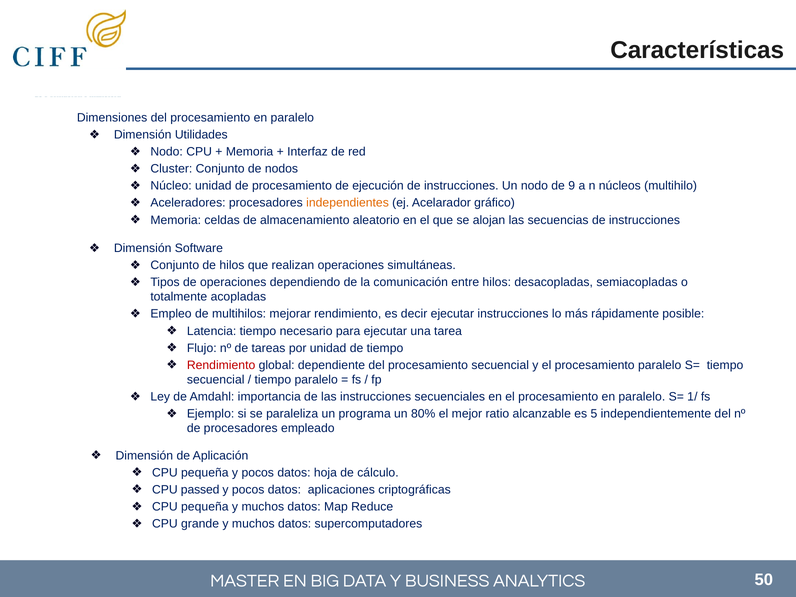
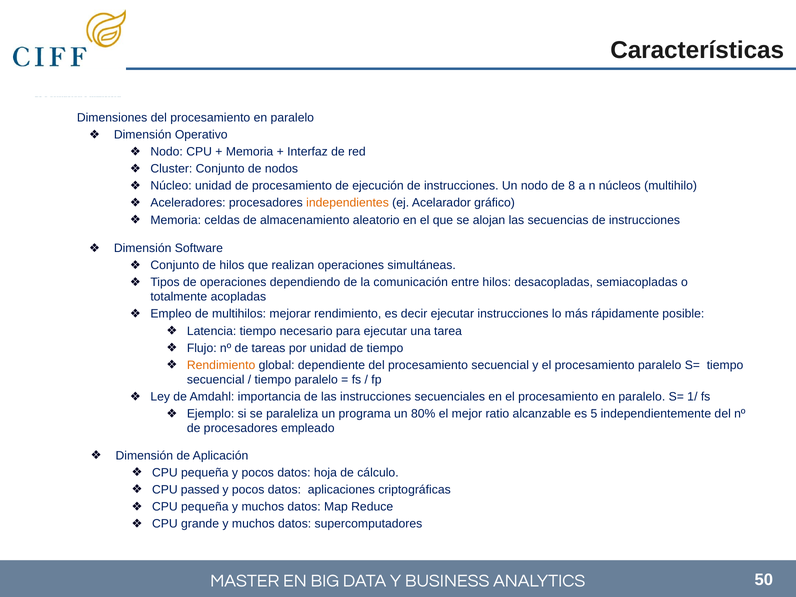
Utilidades: Utilidades -> Operativo
9: 9 -> 8
Rendimiento at (221, 365) colour: red -> orange
